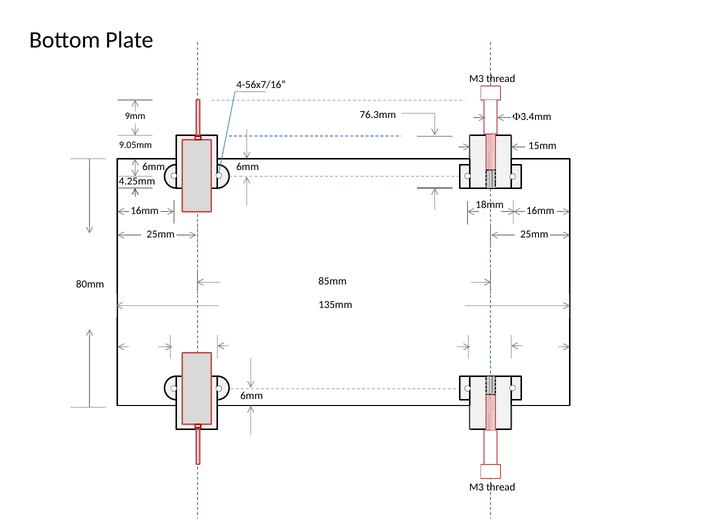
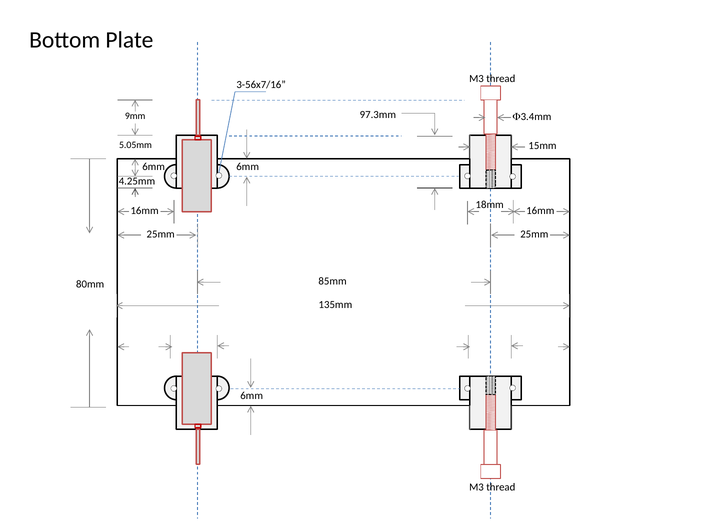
4-56x7/16: 4-56x7/16 -> 3-56x7/16
76.3mm: 76.3mm -> 97.3mm
9.05mm: 9.05mm -> 5.05mm
